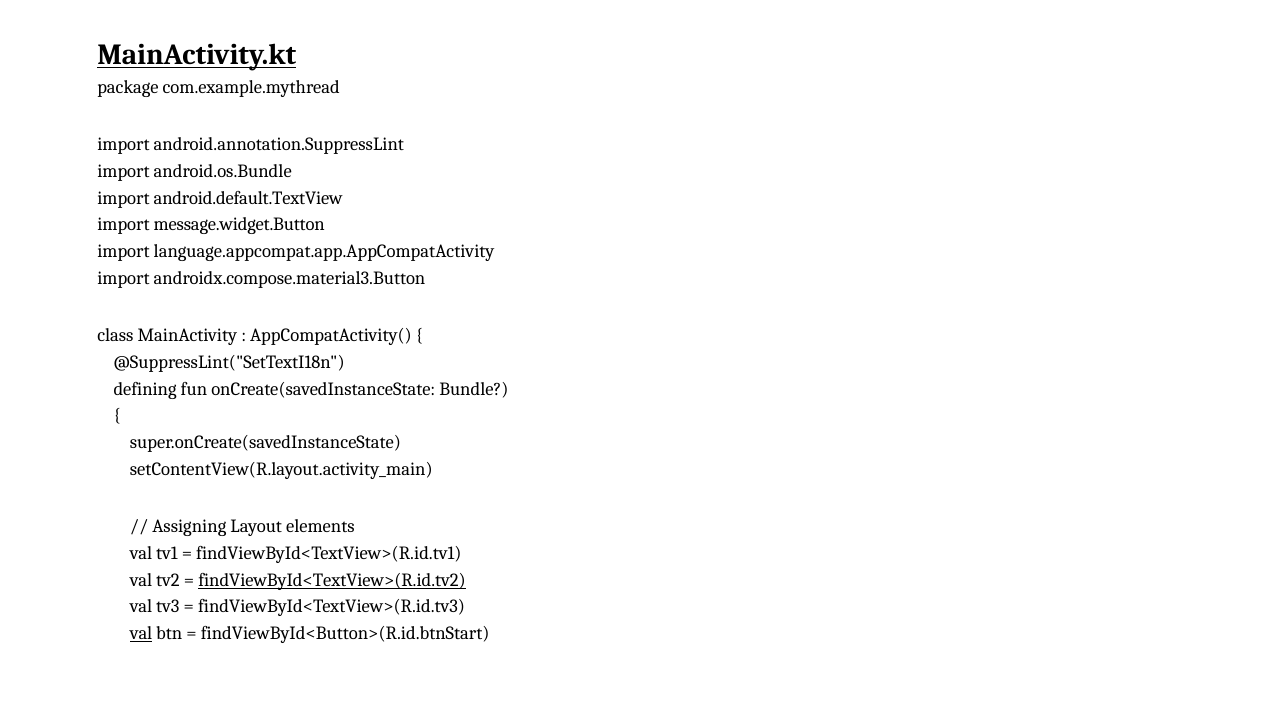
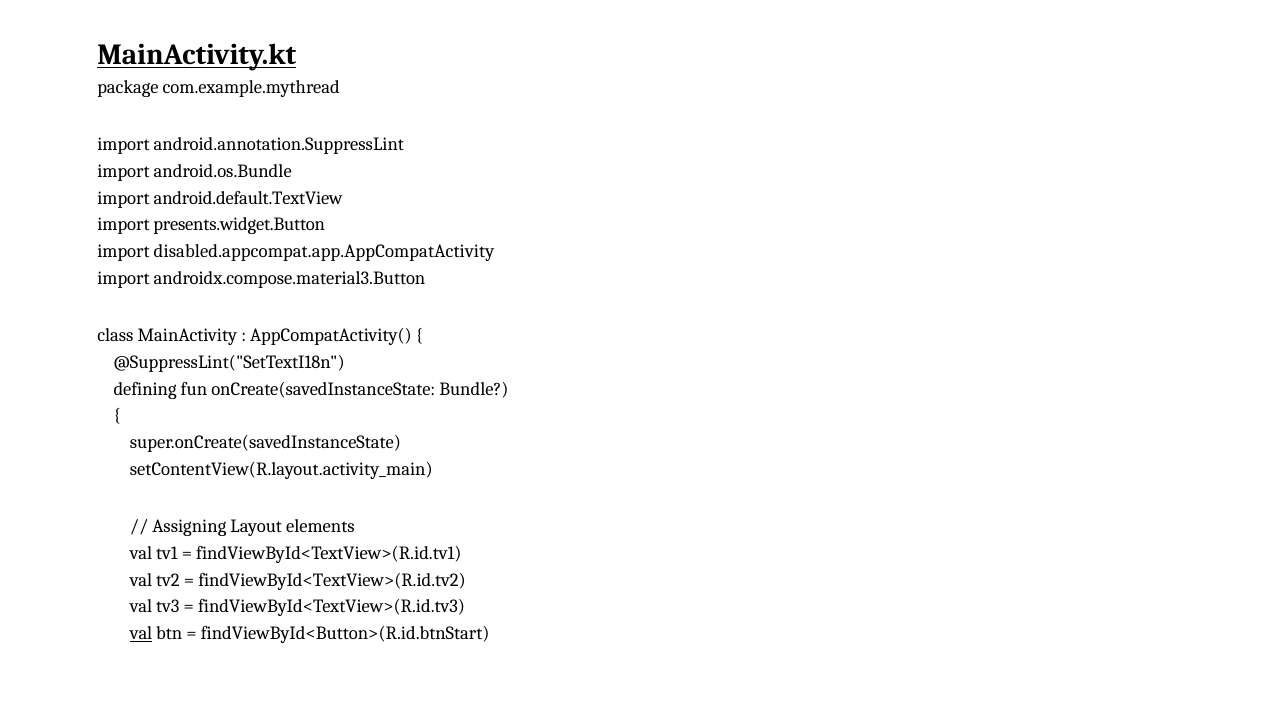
message.widget.Button: message.widget.Button -> presents.widget.Button
language.appcompat.app.AppCompatActivity: language.appcompat.app.AppCompatActivity -> disabled.appcompat.app.AppCompatActivity
findViewById<TextView>(R.id.tv2 underline: present -> none
